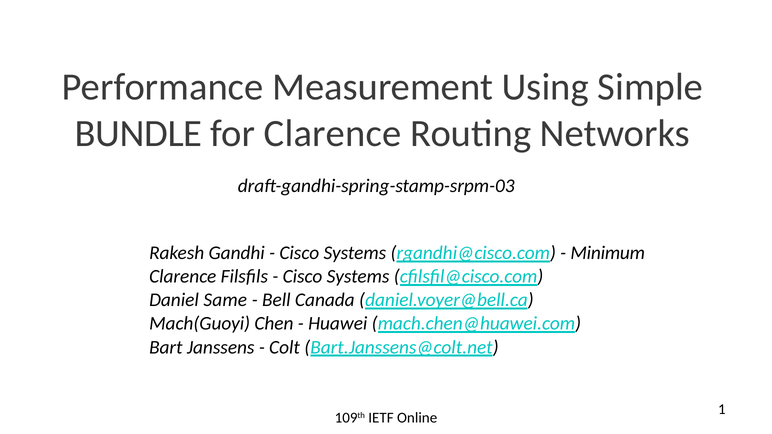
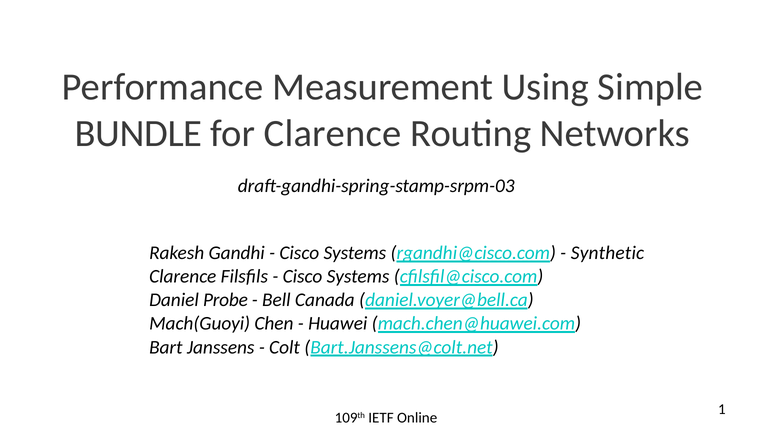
Minimum: Minimum -> Synthetic
Same: Same -> Probe
